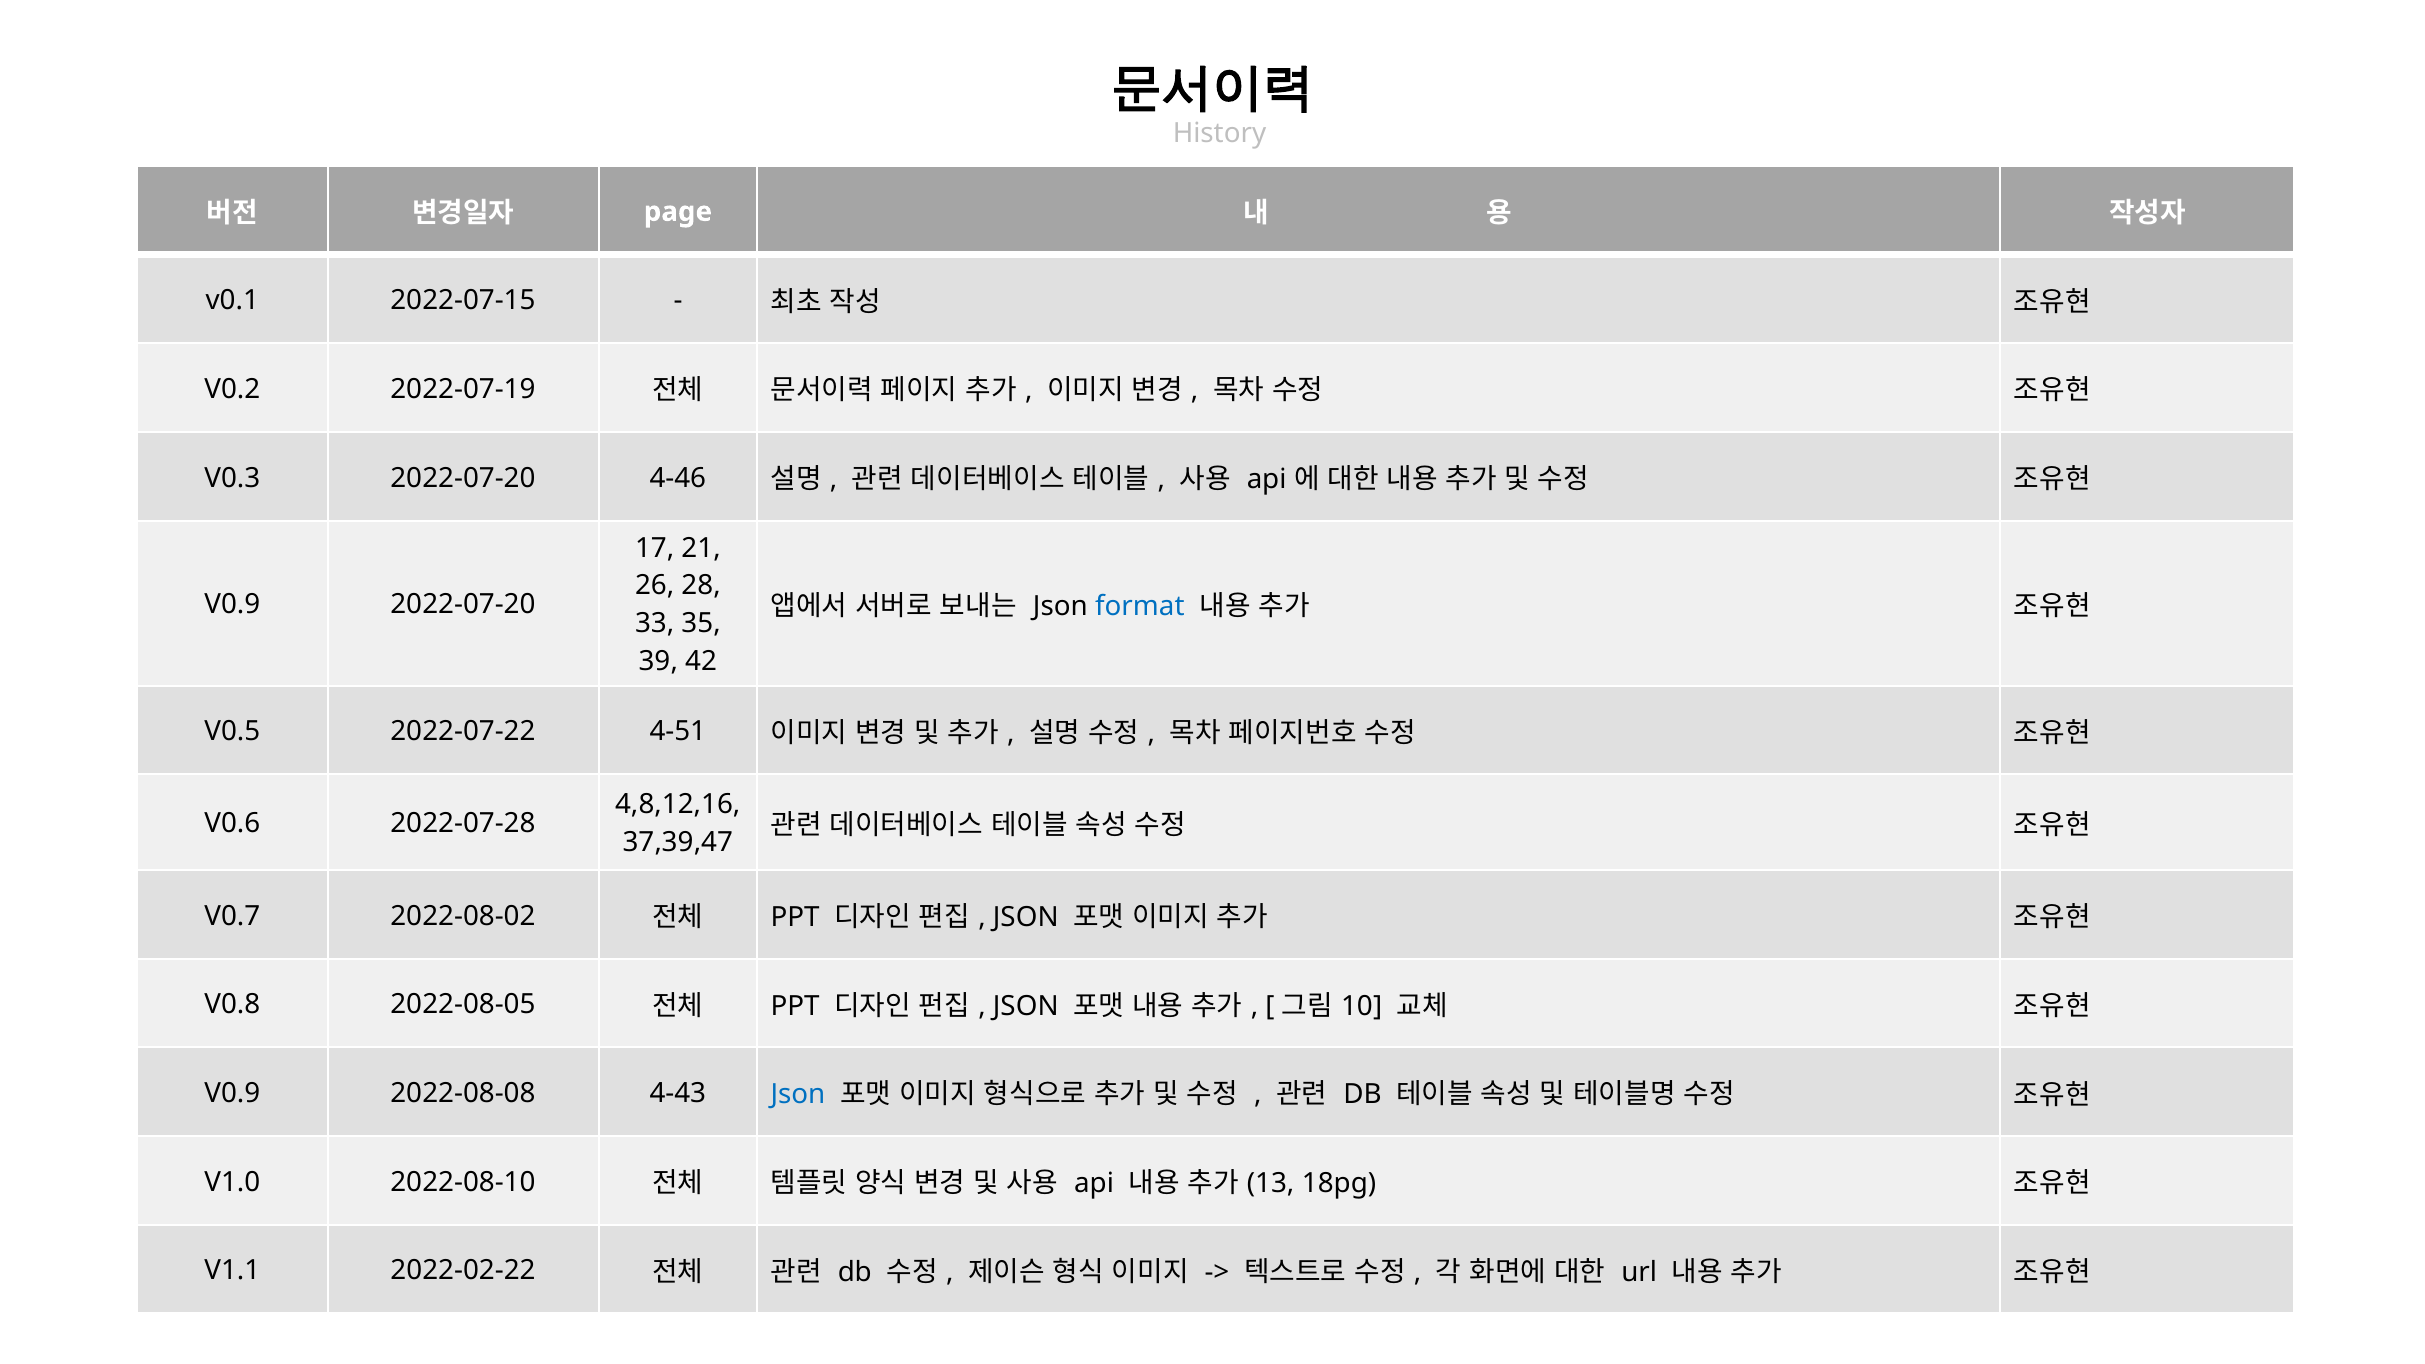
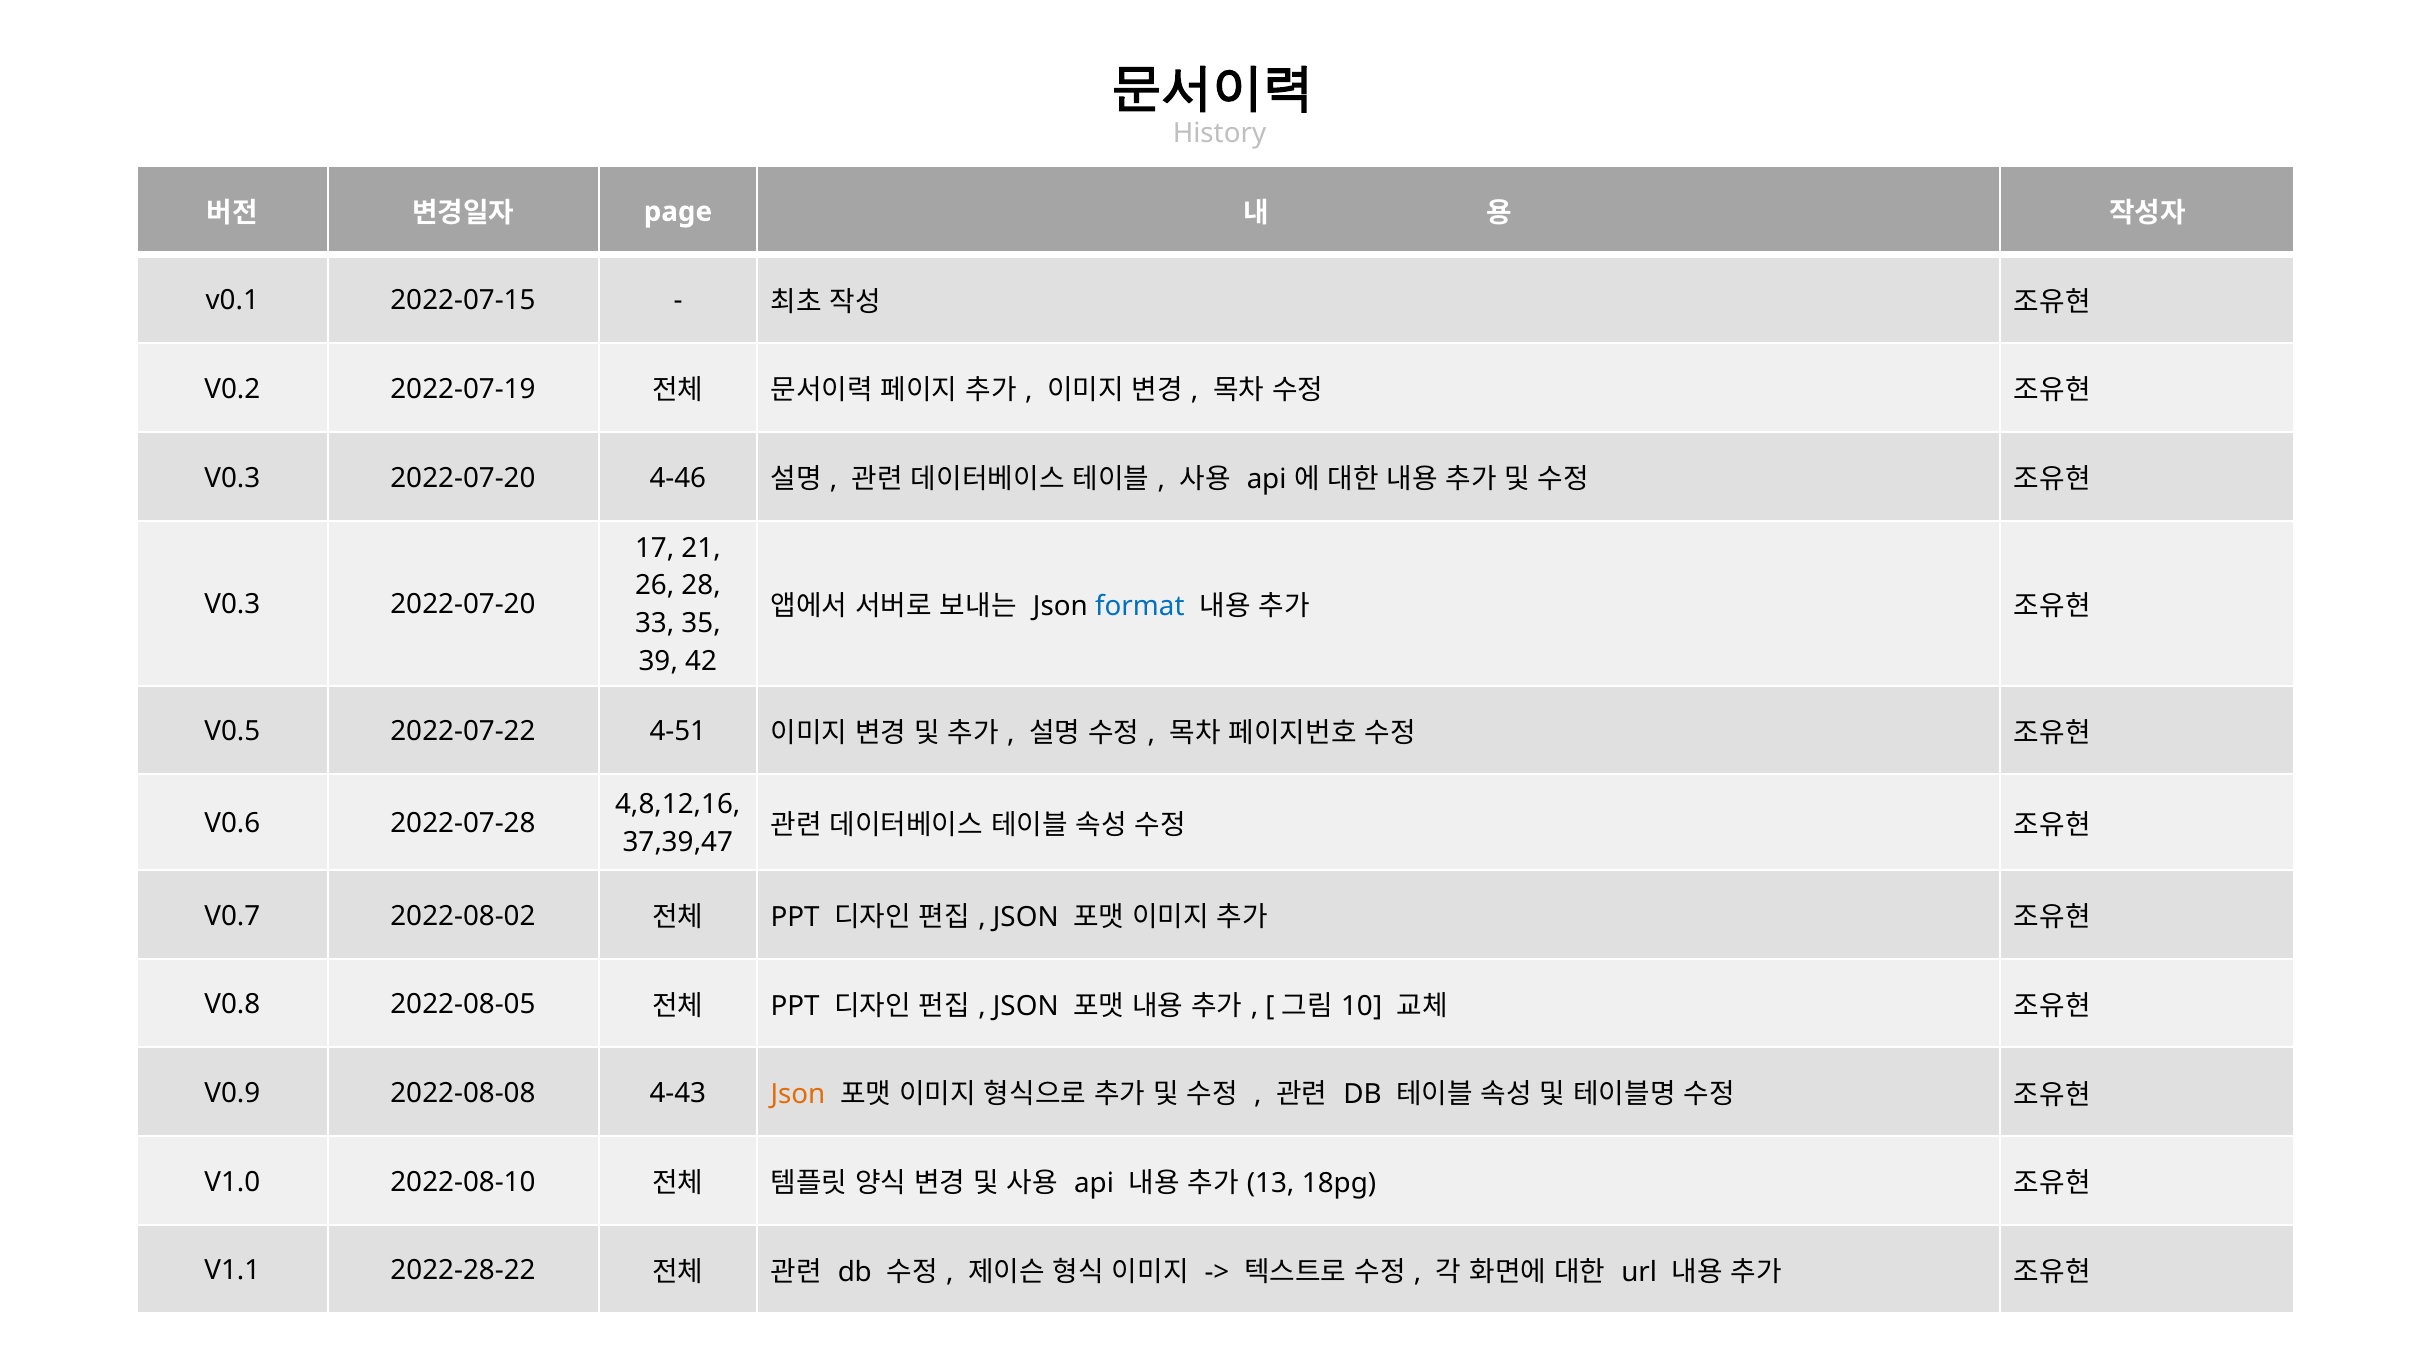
V0.9 at (232, 605): V0.9 -> V0.3
Json at (798, 1095) colour: blue -> orange
2022-02-22: 2022-02-22 -> 2022-28-22
